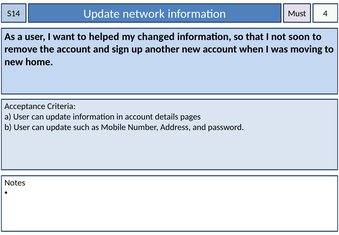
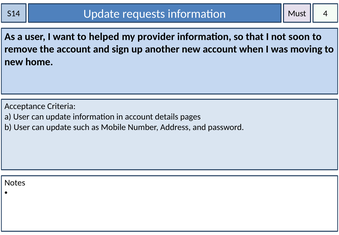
network: network -> requests
changed: changed -> provider
